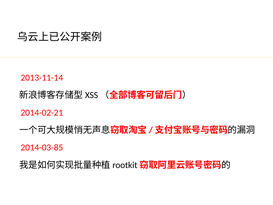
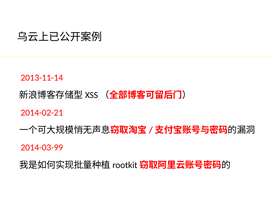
2014-03-85: 2014-03-85 -> 2014-03-99
